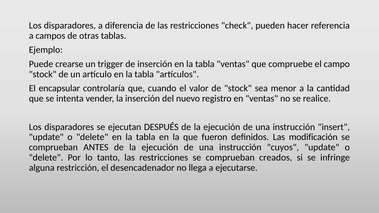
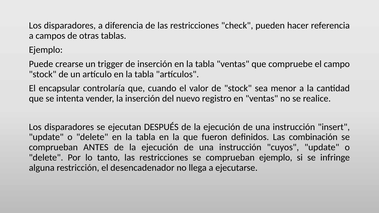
modificación: modificación -> combinación
comprueban creados: creados -> ejemplo
